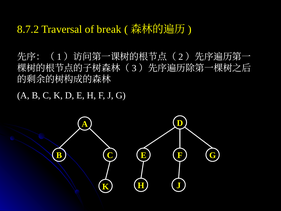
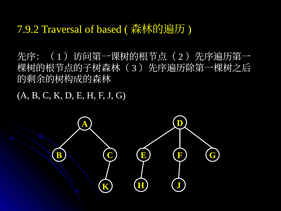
8.7.2: 8.7.2 -> 7.9.2
break: break -> based
